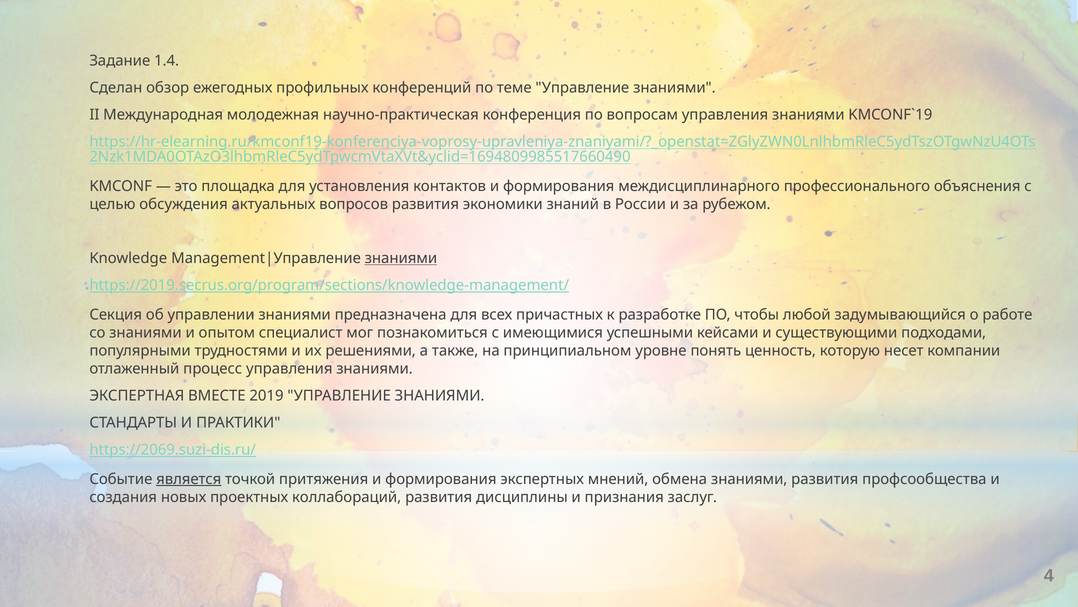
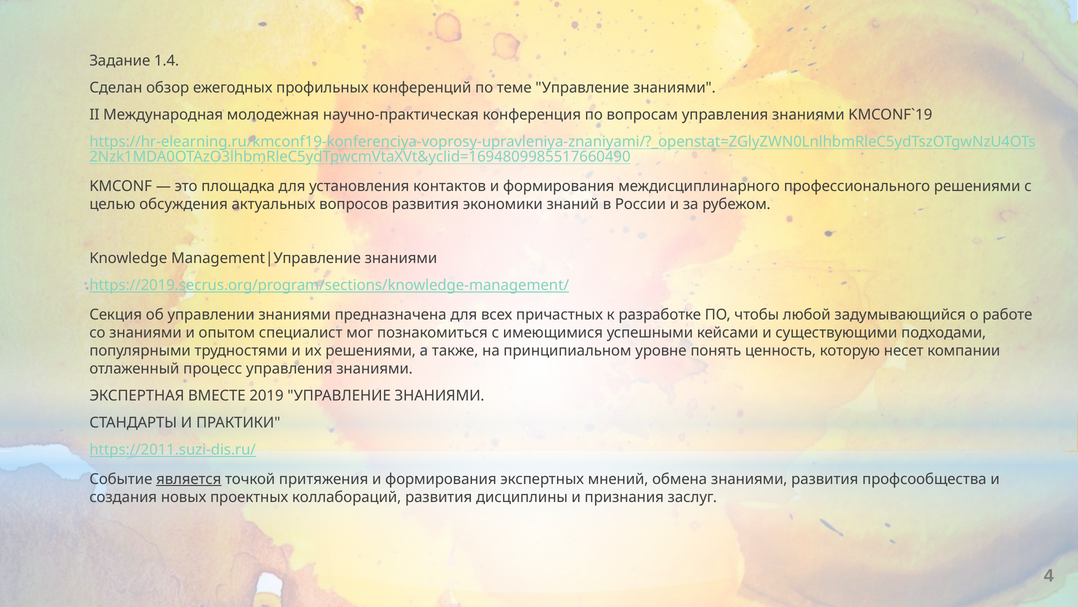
профессионального объяснения: объяснения -> решениями
знаниями at (401, 258) underline: present -> none
https://2069.suzi-dis.ru/: https://2069.suzi-dis.ru/ -> https://2011.suzi-dis.ru/
